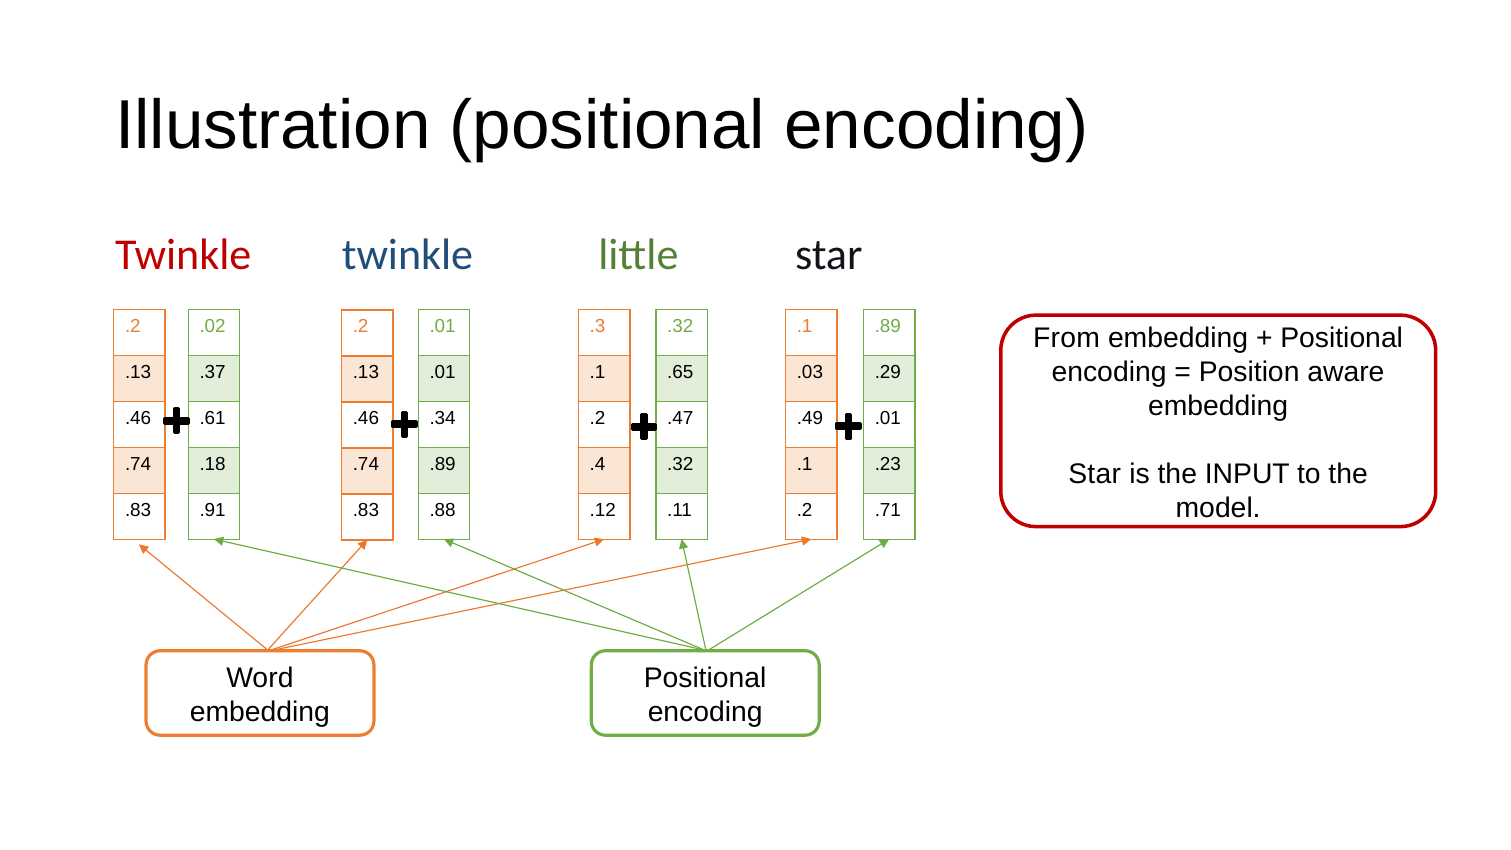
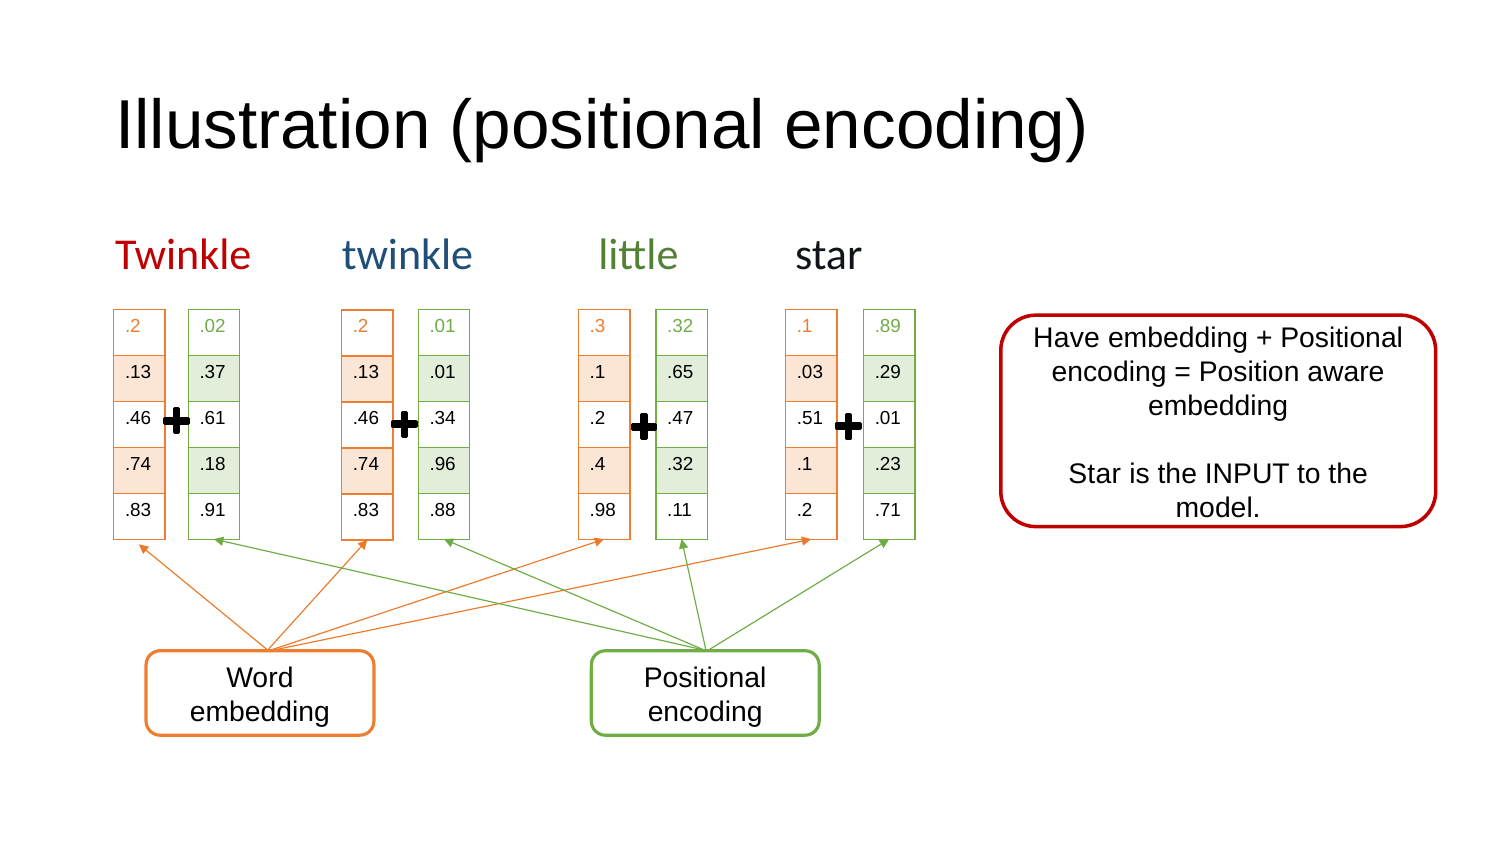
From: From -> Have
.49: .49 -> .51
.89 at (443, 464): .89 -> .96
.12: .12 -> .98
